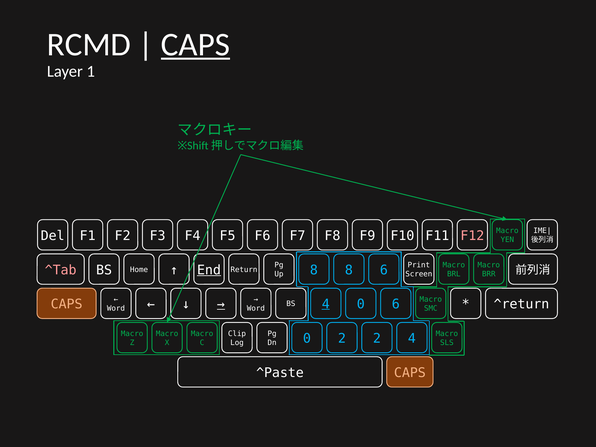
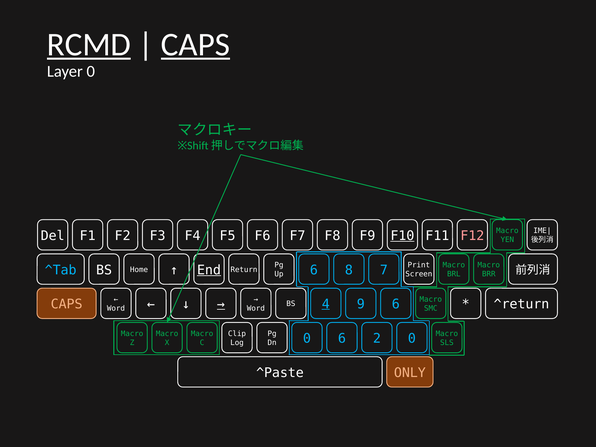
RCMD underline: none -> present
Layer 1: 1 -> 0
F10 underline: none -> present
^Tab colour: pink -> light blue
Return 8: 8 -> 6
8 6: 6 -> 7
4 0: 0 -> 9
0 2: 2 -> 6
2 4: 4 -> 0
CAPS at (410, 373): CAPS -> ONLY
